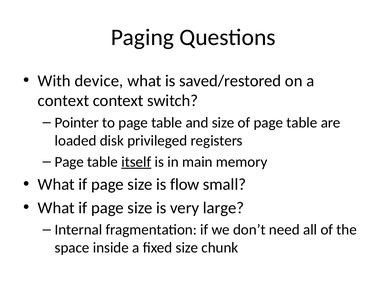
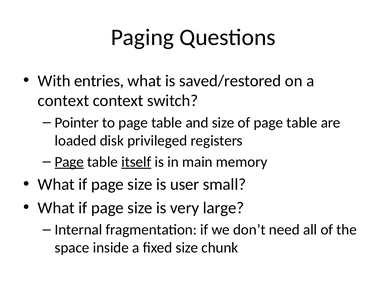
device: device -> entries
Page at (69, 162) underline: none -> present
flow: flow -> user
